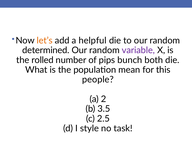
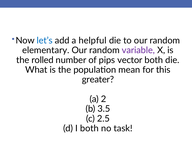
let’s colour: orange -> blue
determined: determined -> elementary
bunch: bunch -> vector
people: people -> greater
I style: style -> both
